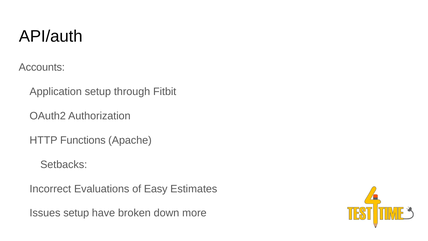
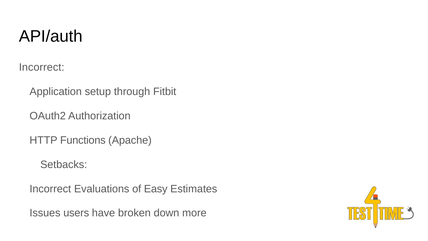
Accounts at (42, 67): Accounts -> Incorrect
Issues setup: setup -> users
